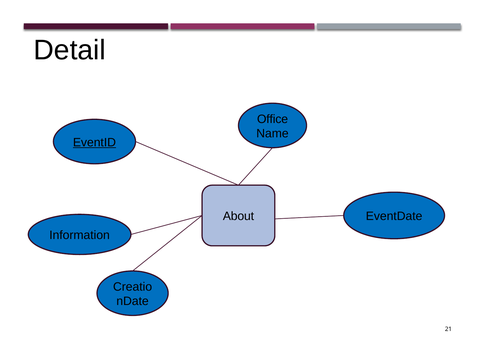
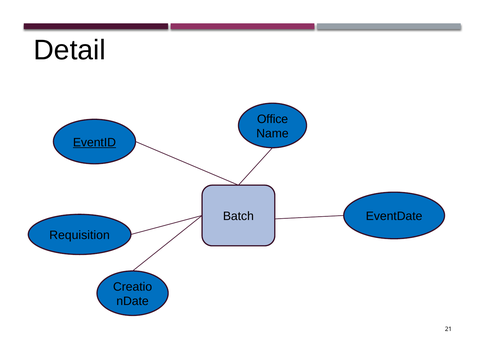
About: About -> Batch
Information: Information -> Requisition
